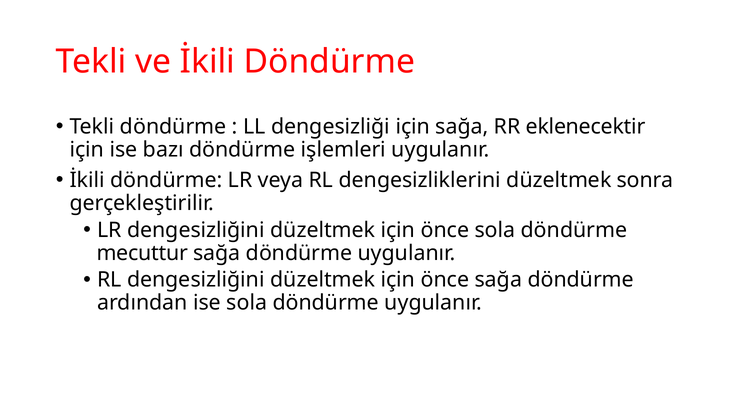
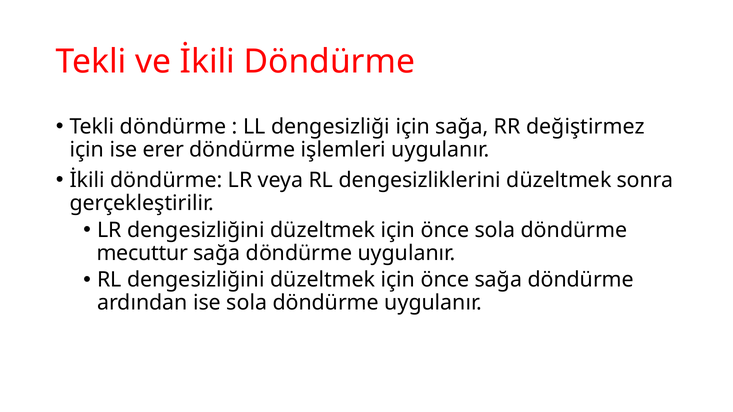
eklenecektir: eklenecektir -> değiştirmez
bazı: bazı -> erer
